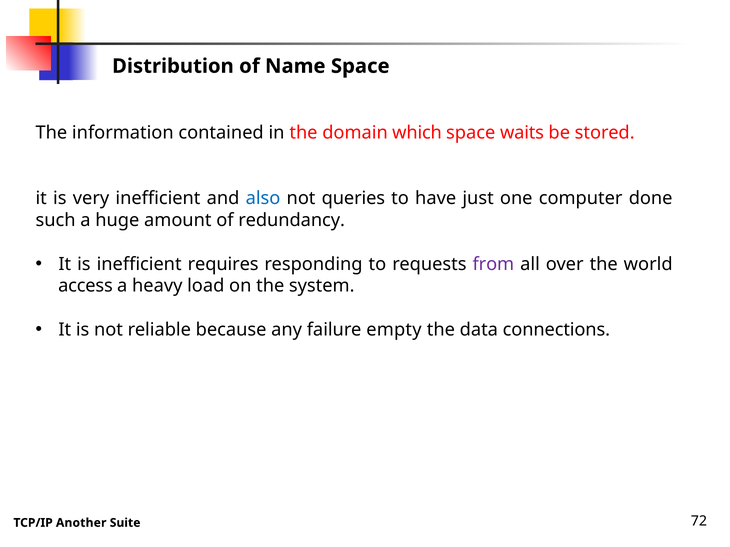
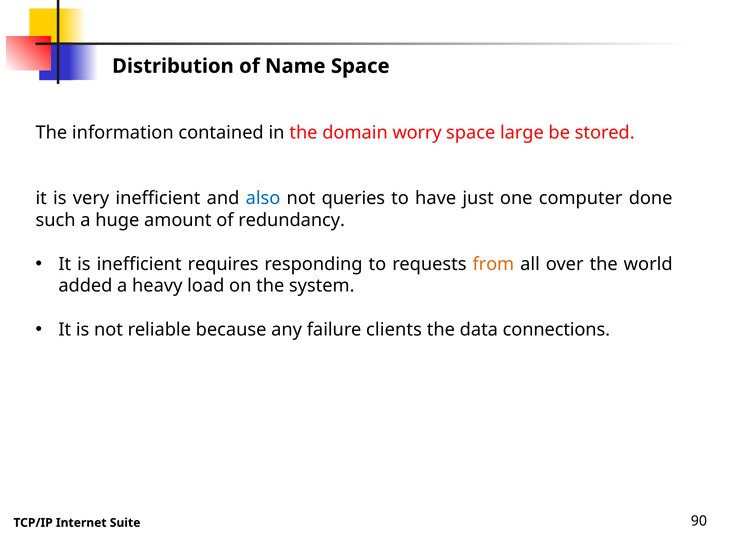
which: which -> worry
waits: waits -> large
from colour: purple -> orange
access: access -> added
empty: empty -> clients
Another: Another -> Internet
72: 72 -> 90
